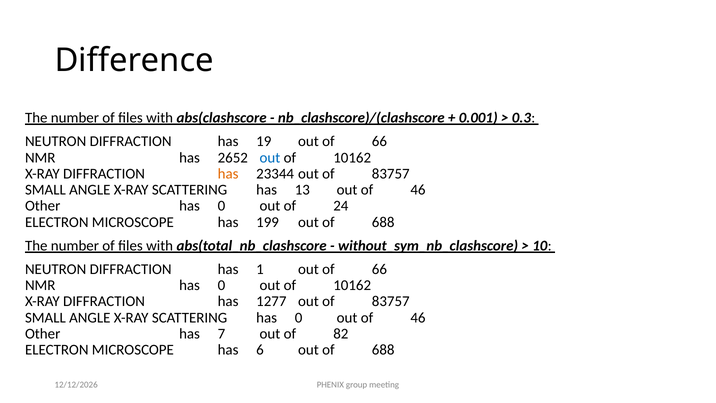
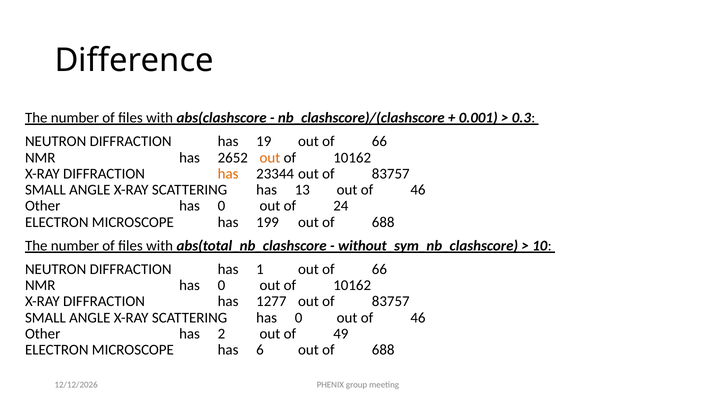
out at (270, 158) colour: blue -> orange
7: 7 -> 2
82: 82 -> 49
